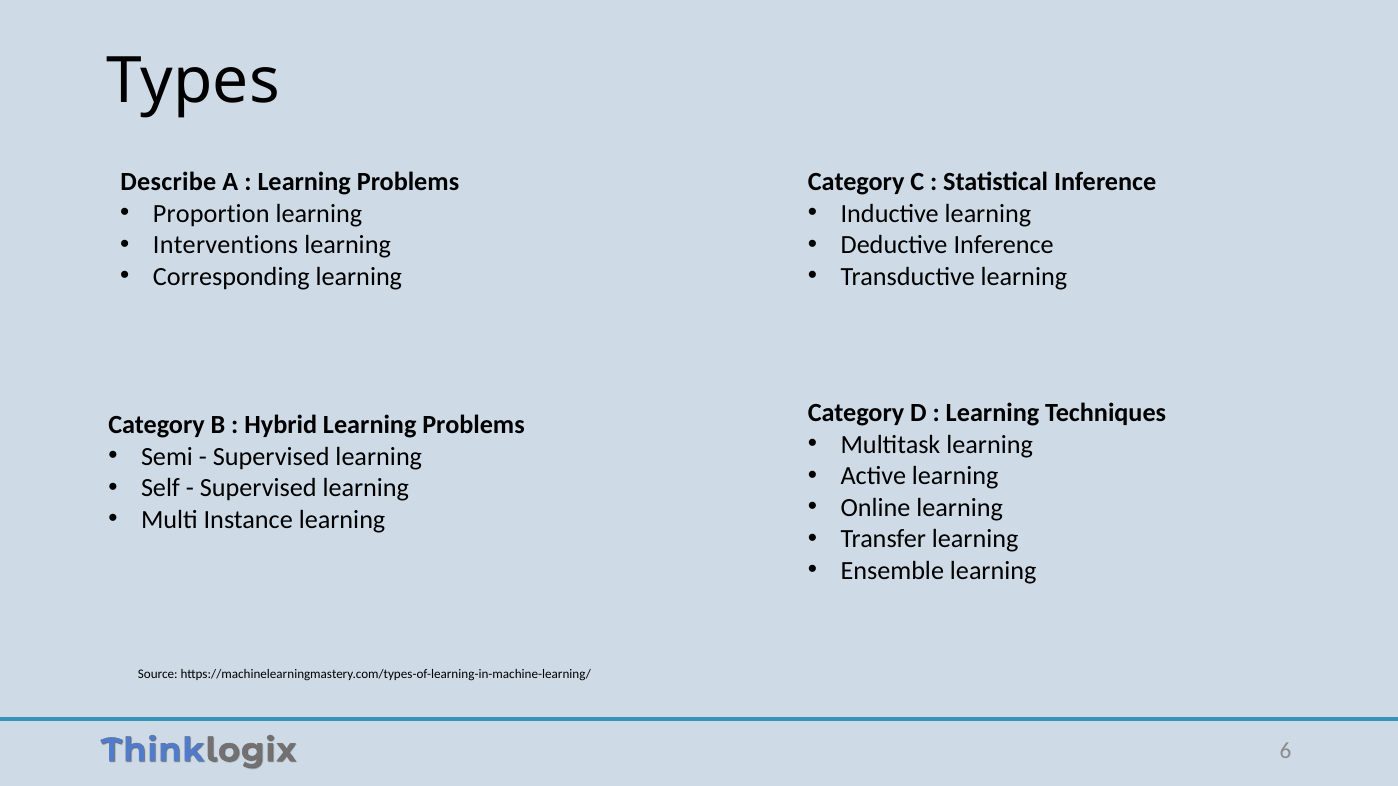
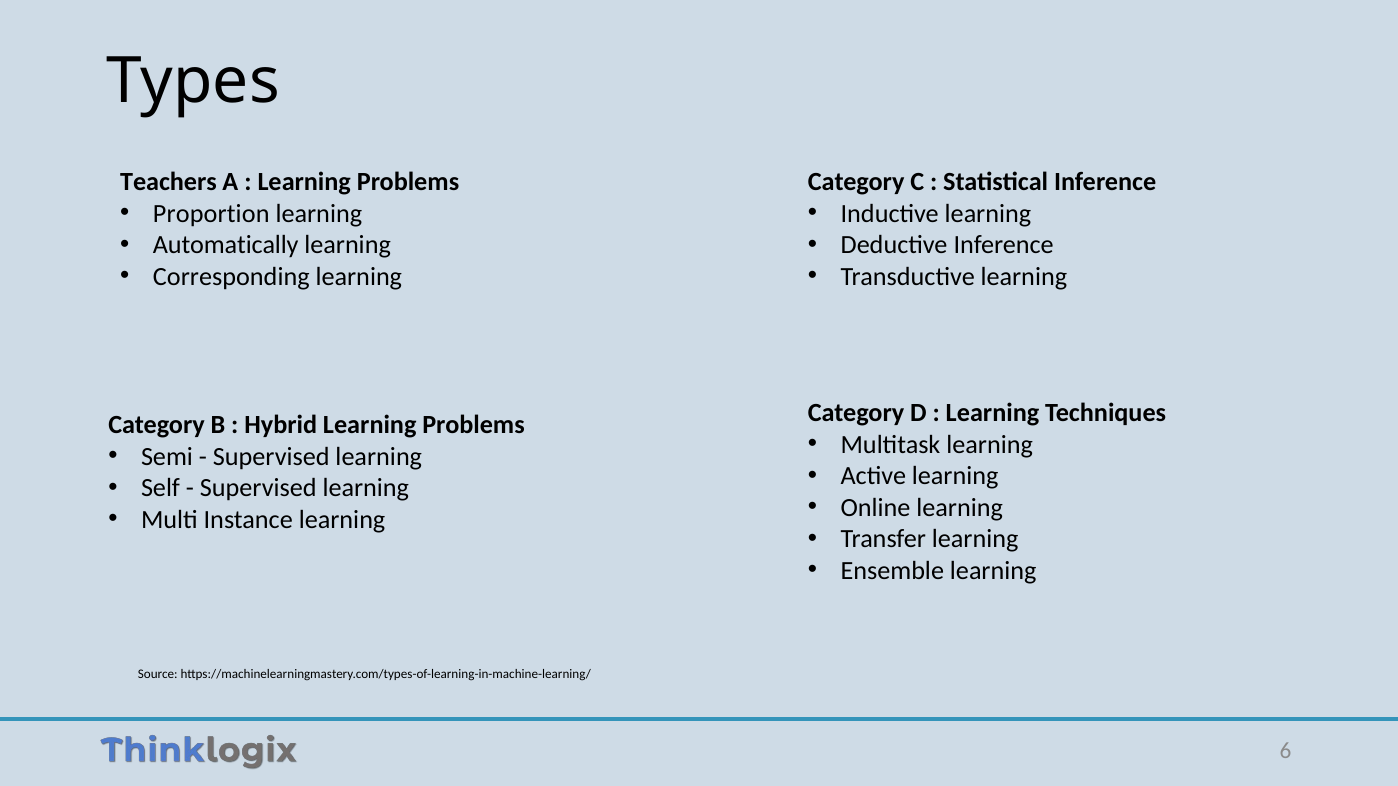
Describe: Describe -> Teachers
Interventions: Interventions -> Automatically
